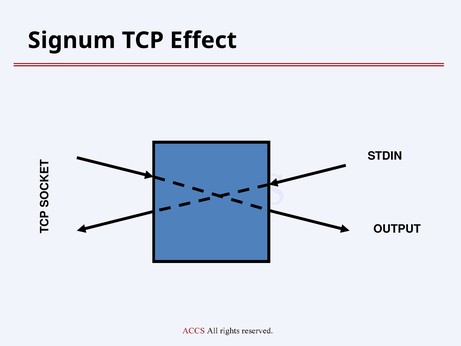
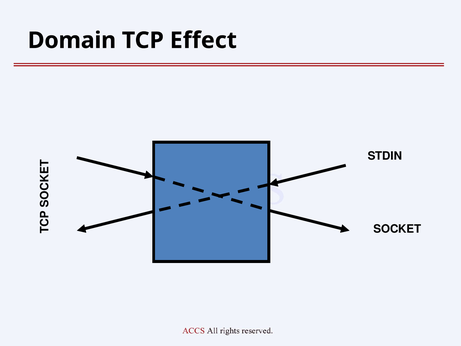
Signum: Signum -> Domain
OUTPUT: OUTPUT -> SOCKET
